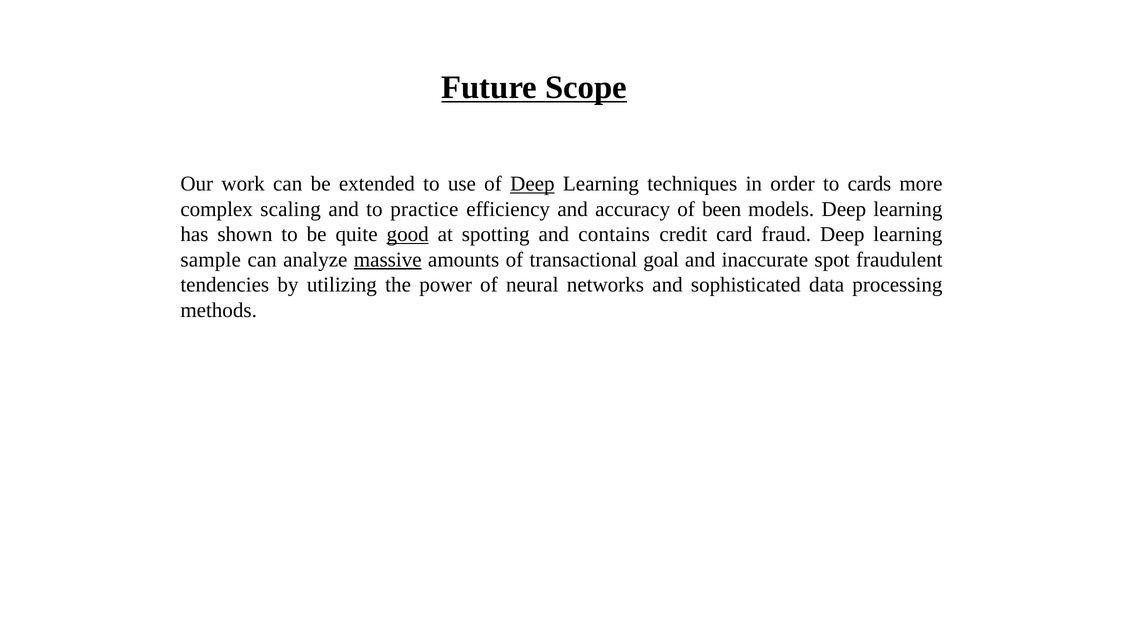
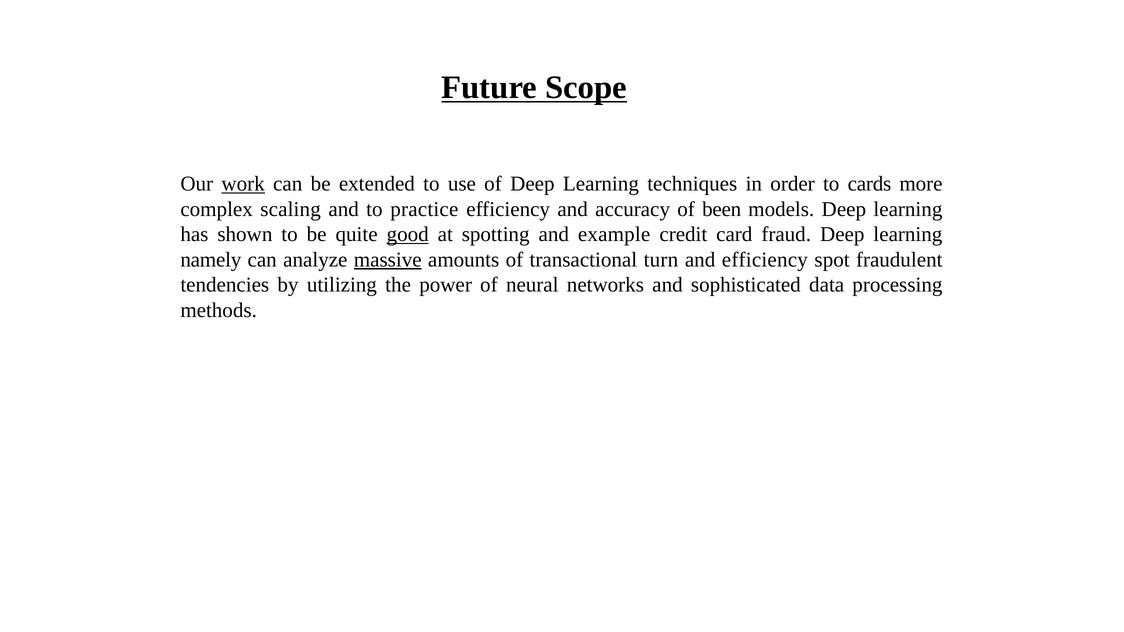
work underline: none -> present
Deep at (532, 184) underline: present -> none
contains: contains -> example
sample: sample -> namely
goal: goal -> turn
and inaccurate: inaccurate -> efficiency
